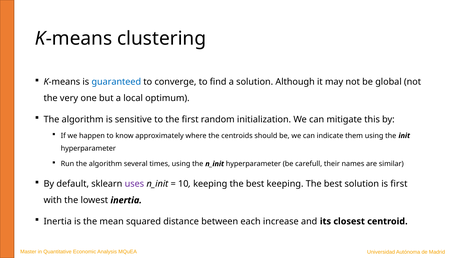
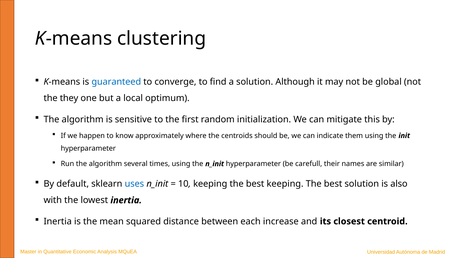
very: very -> they
uses colour: purple -> blue
is first: first -> also
